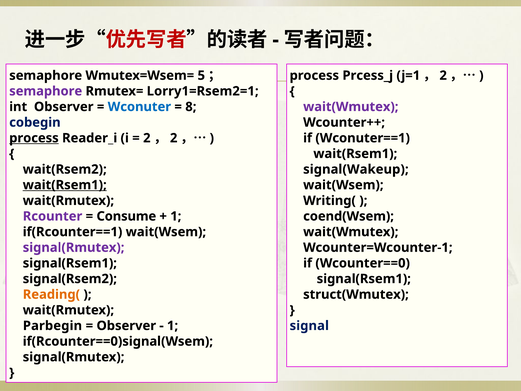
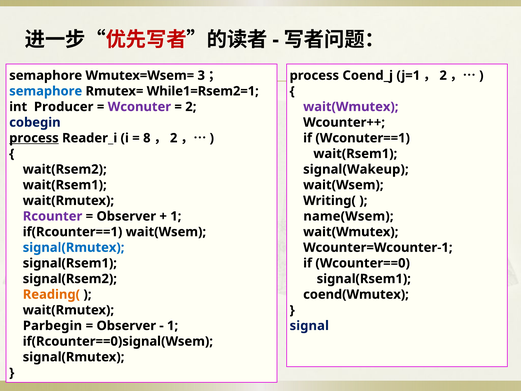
5: 5 -> 3
Prcess_j: Prcess_j -> Coend_j
semaphore at (46, 91) colour: purple -> blue
Lorry1=Rsem2=1: Lorry1=Rsem2=1 -> While1=Rsem2=1
int Observer: Observer -> Producer
Wconuter colour: blue -> purple
8 at (191, 107): 8 -> 2
2 at (147, 138): 2 -> 8
wait(Rsem1 at (65, 185) underline: present -> none
Consume at (126, 216): Consume -> Observer
coend(Wsem: coend(Wsem -> name(Wsem
signal(Rmutex at (74, 247) colour: purple -> blue
struct(Wmutex: struct(Wmutex -> coend(Wmutex
